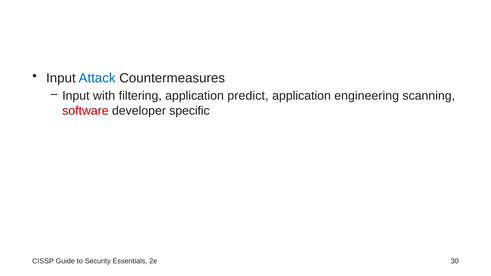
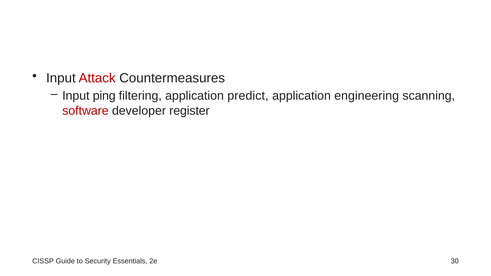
Attack colour: blue -> red
with: with -> ping
specific: specific -> register
